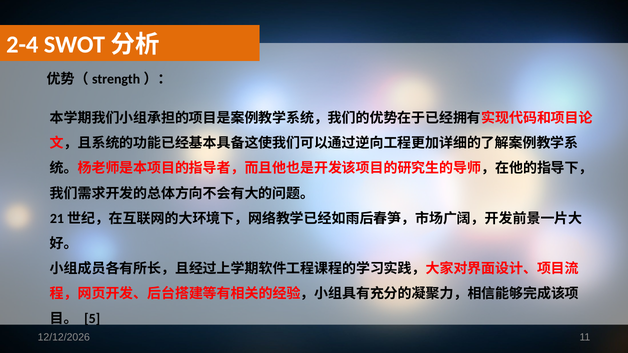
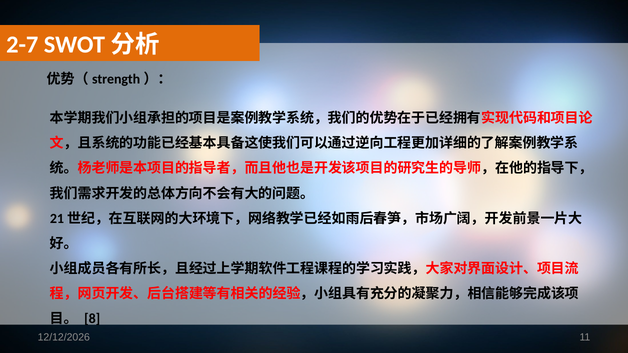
2-4: 2-4 -> 2-7
5: 5 -> 8
